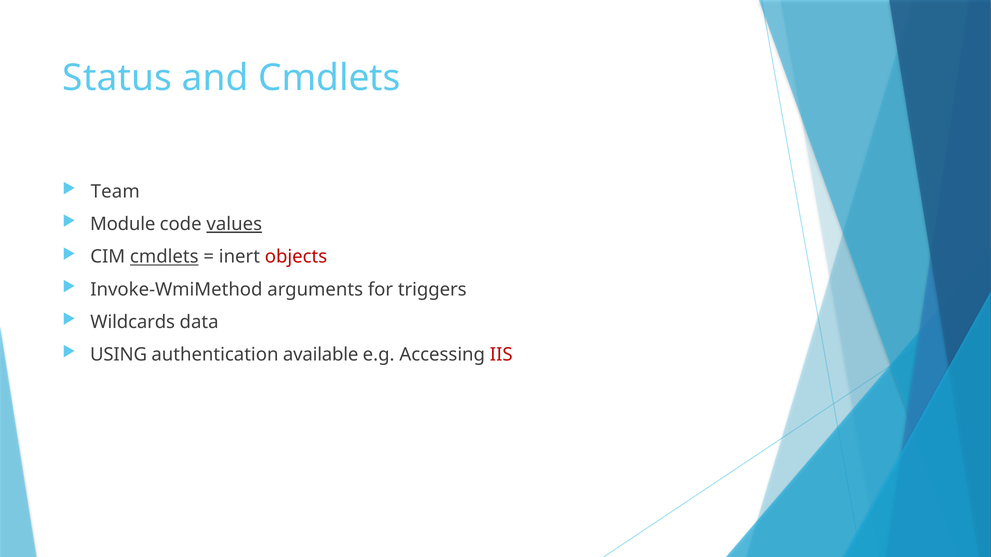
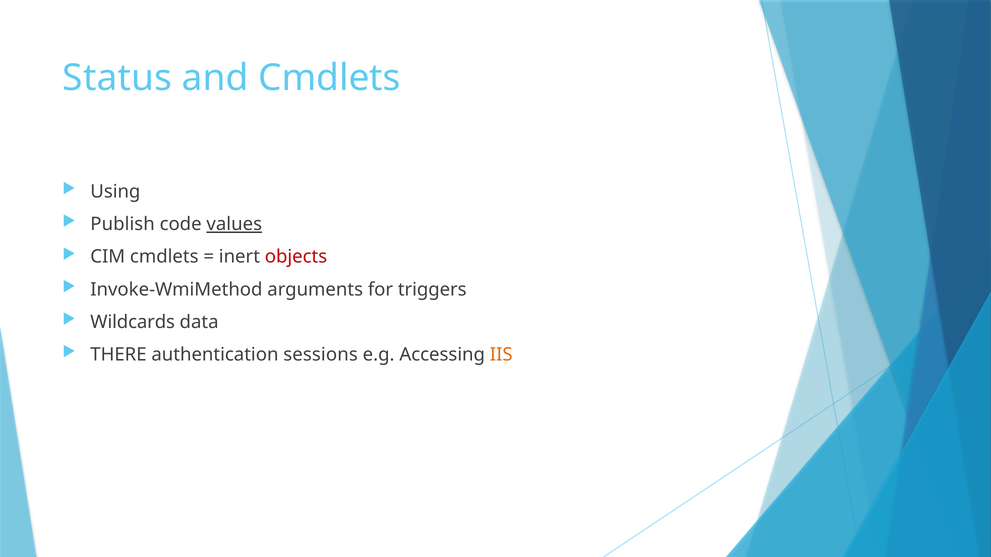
Team: Team -> Using
Module: Module -> Publish
cmdlets at (164, 257) underline: present -> none
USING: USING -> THERE
available: available -> sessions
IIS colour: red -> orange
